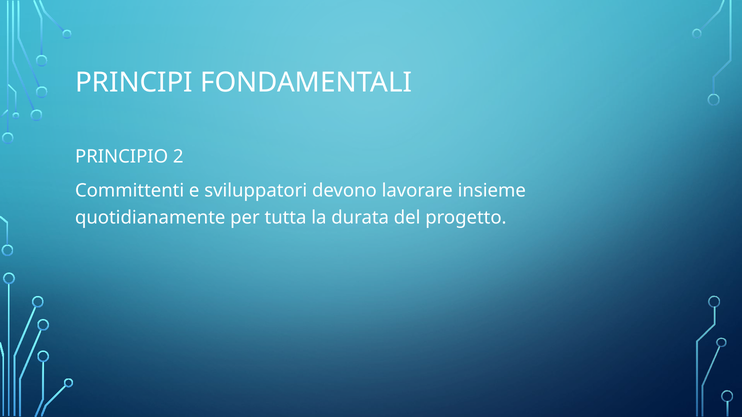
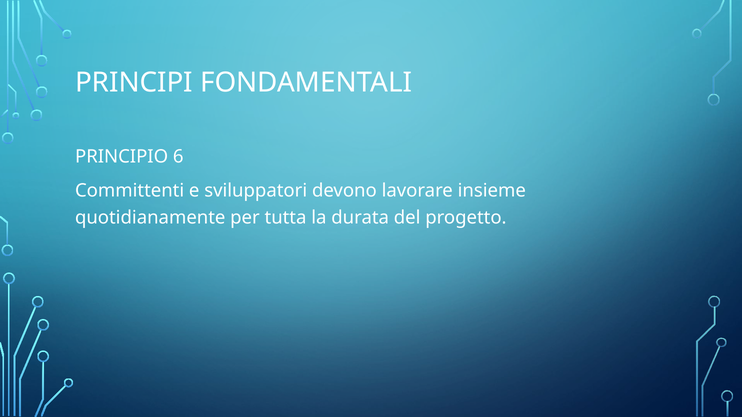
2: 2 -> 6
